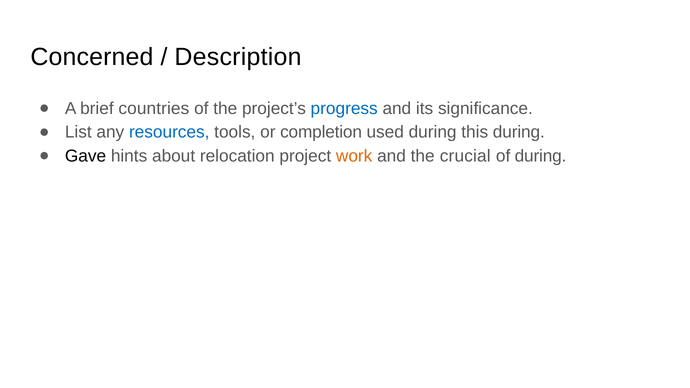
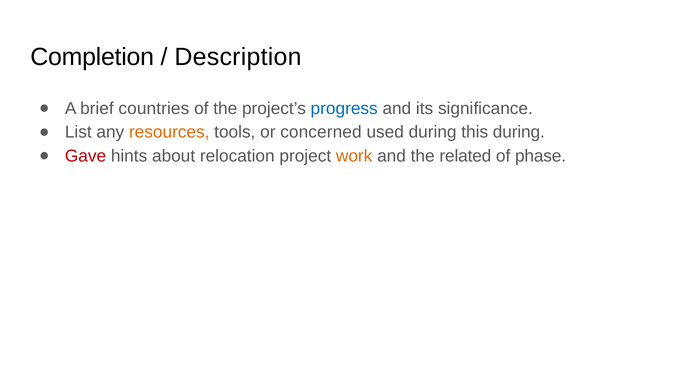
Concerned: Concerned -> Completion
resources colour: blue -> orange
completion: completion -> concerned
Gave colour: black -> red
crucial: crucial -> related
of during: during -> phase
